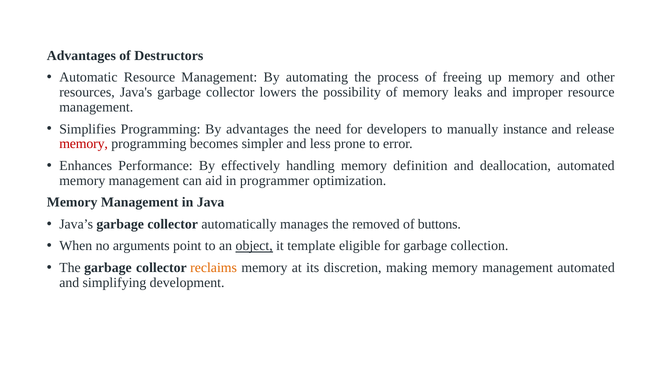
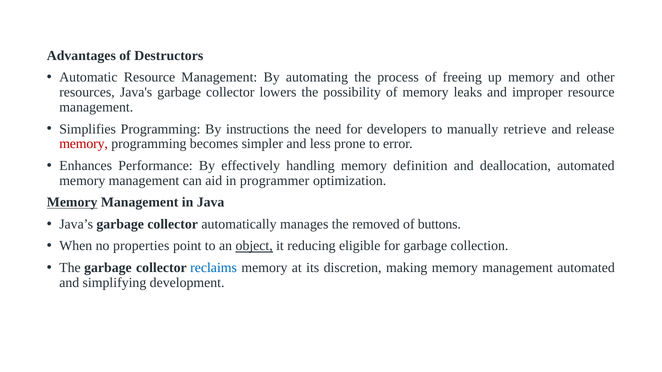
By advantages: advantages -> instructions
instance: instance -> retrieve
Memory at (72, 203) underline: none -> present
arguments: arguments -> properties
template: template -> reducing
reclaims colour: orange -> blue
